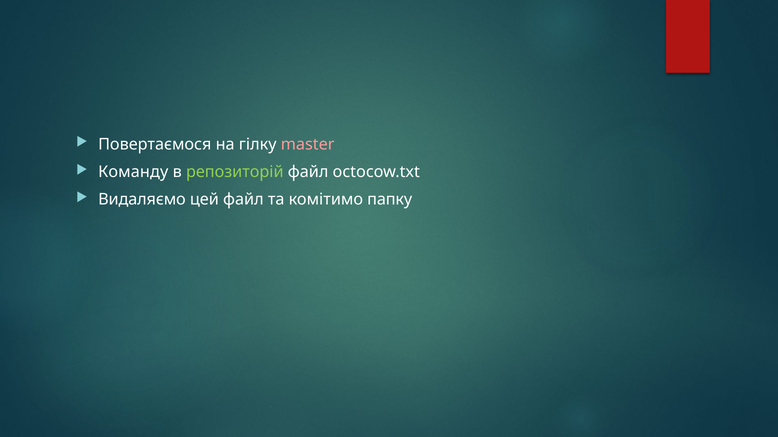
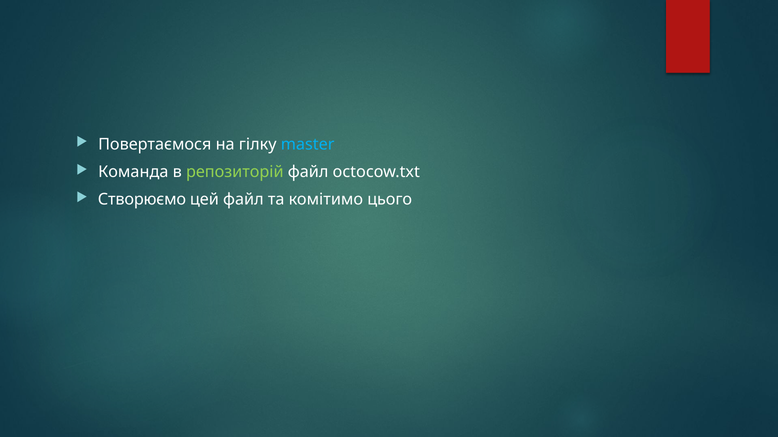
master colour: pink -> light blue
Команду: Команду -> Команда
Видаляємо: Видаляємо -> Створюємо
папку: папку -> цього
